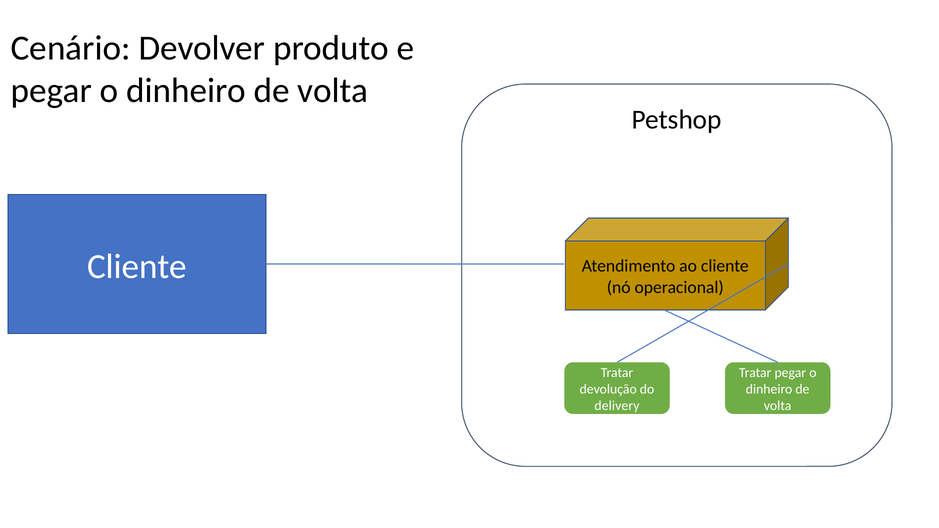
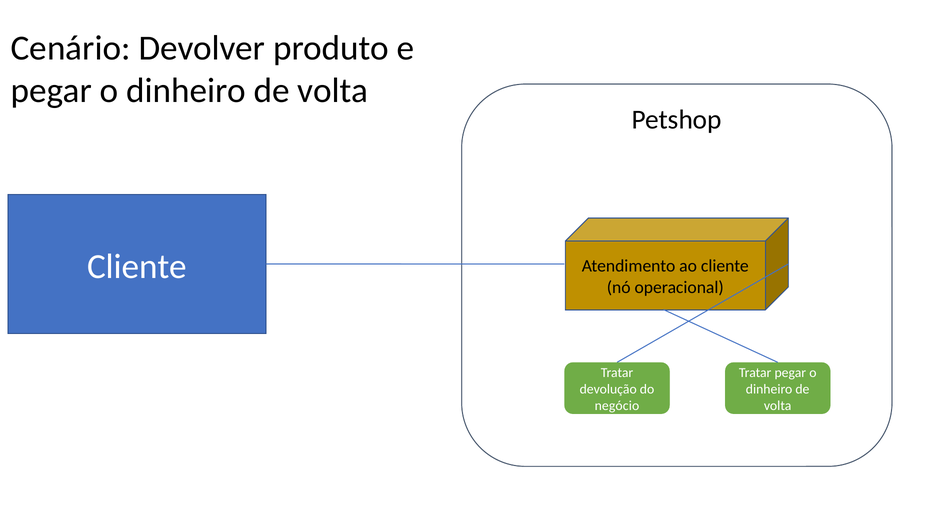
delivery: delivery -> negócio
